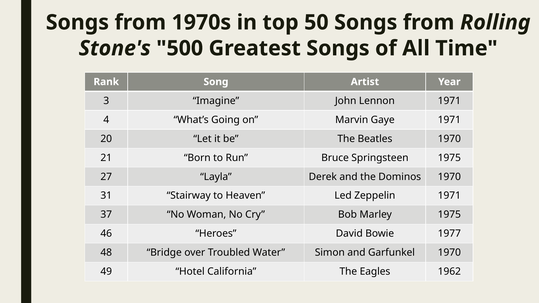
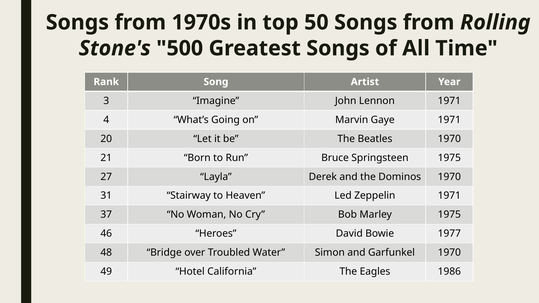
1962: 1962 -> 1986
